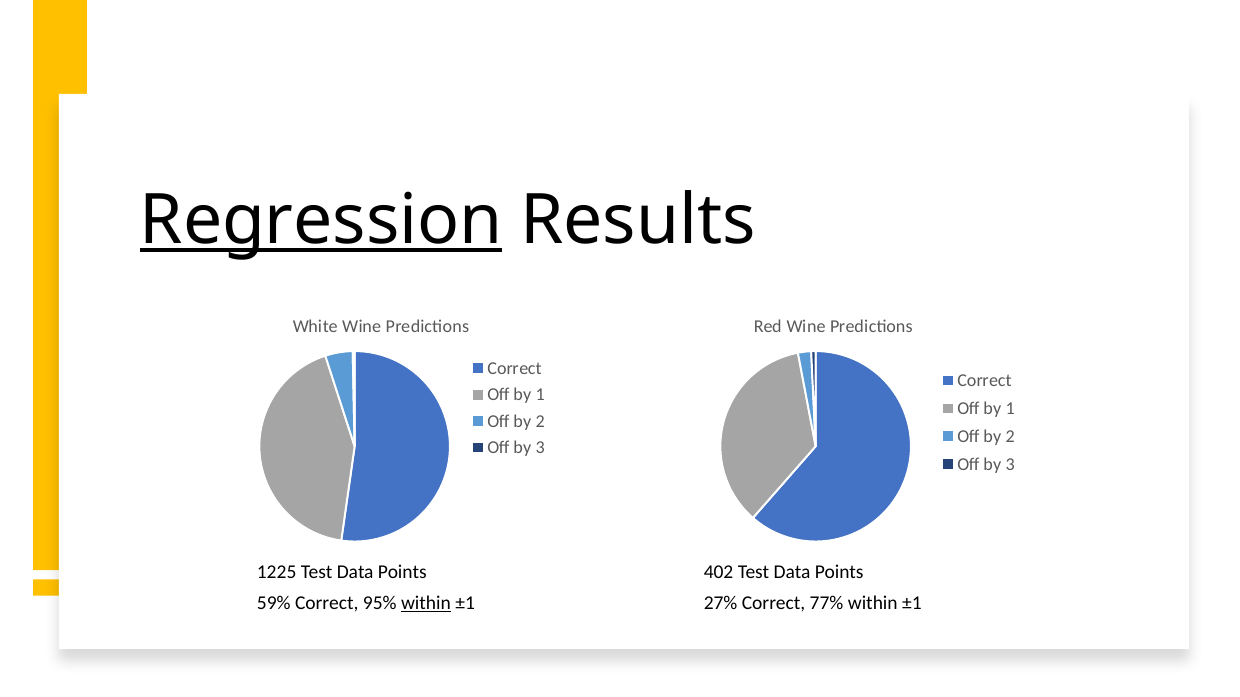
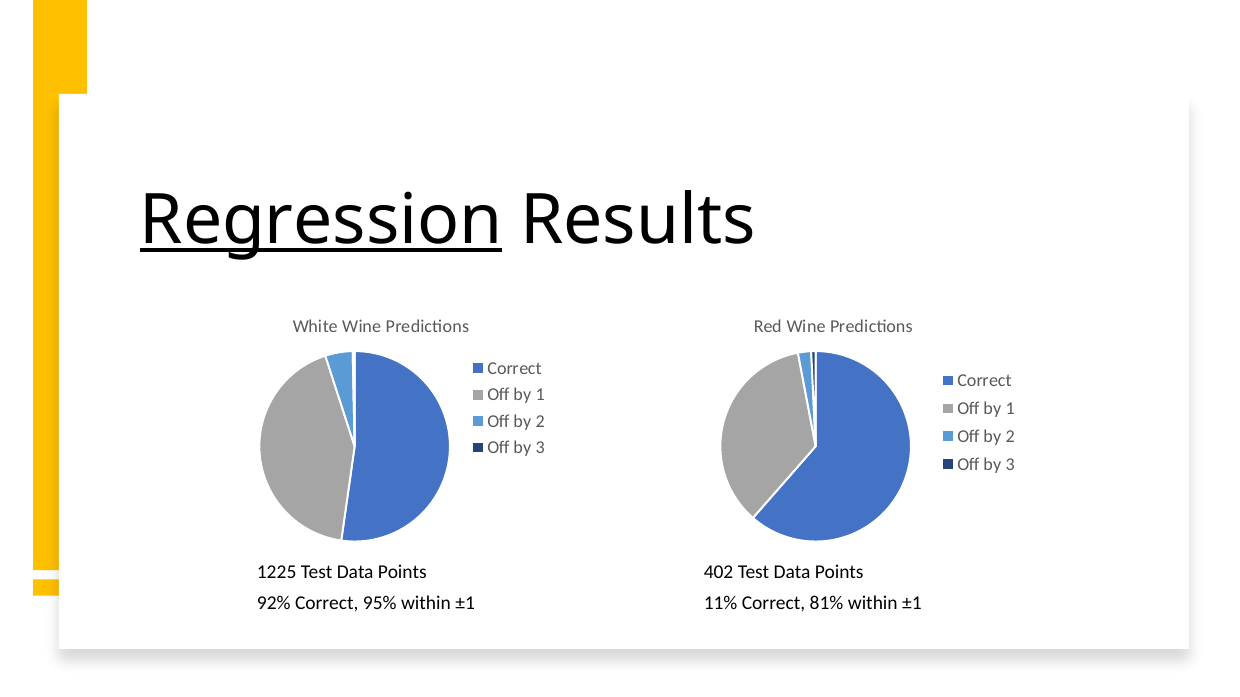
59%: 59% -> 92%
within at (426, 604) underline: present -> none
27%: 27% -> 11%
77%: 77% -> 81%
